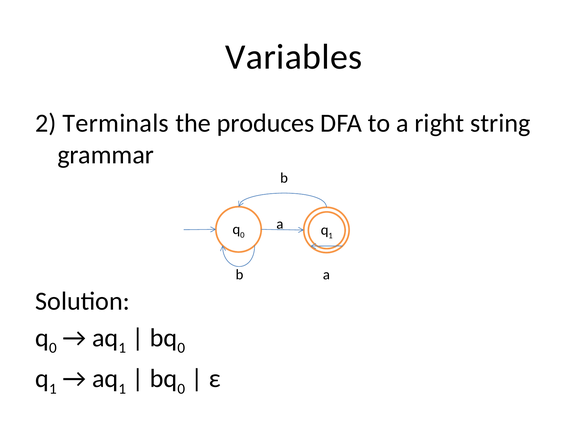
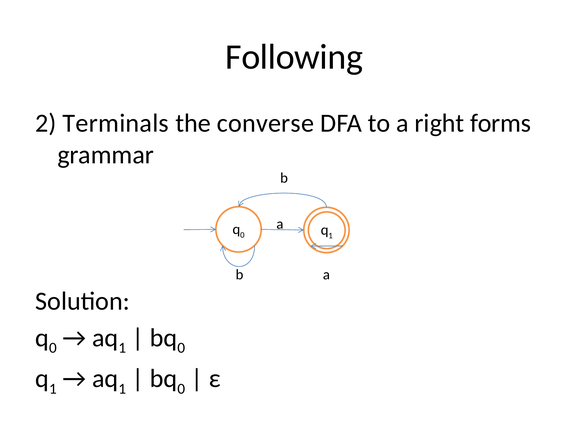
Variables: Variables -> Following
produces: produces -> converse
string: string -> forms
